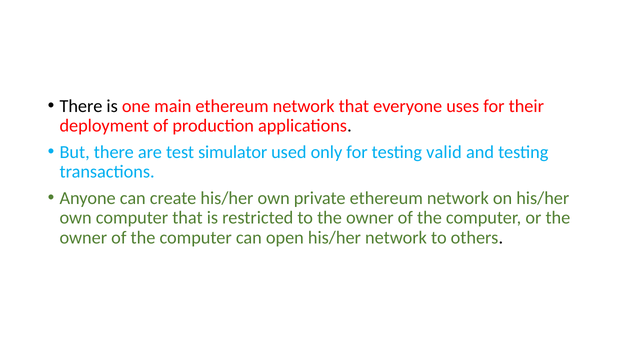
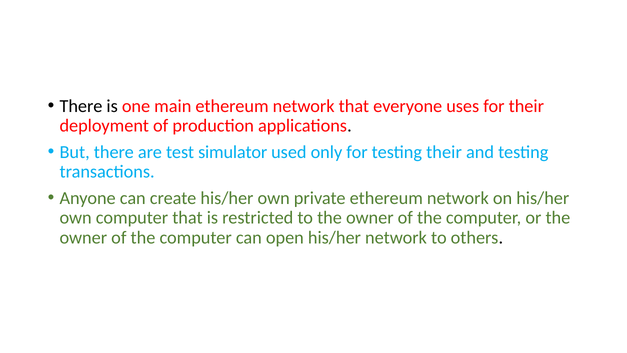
testing valid: valid -> their
